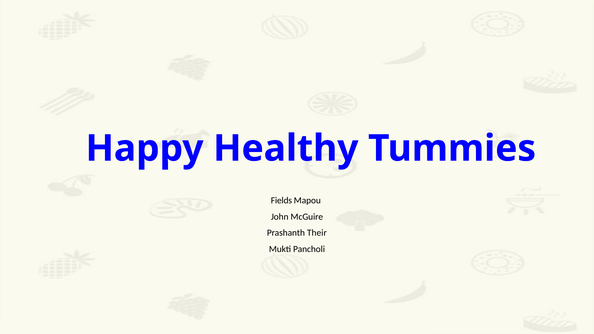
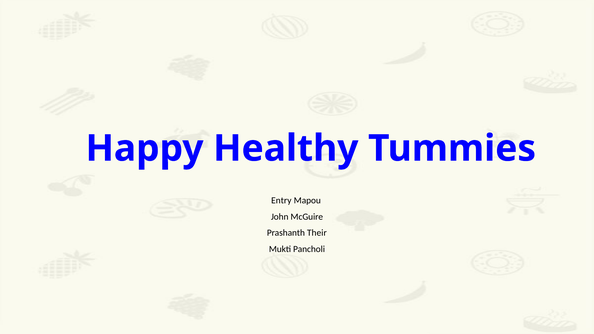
Fields: Fields -> Entry
